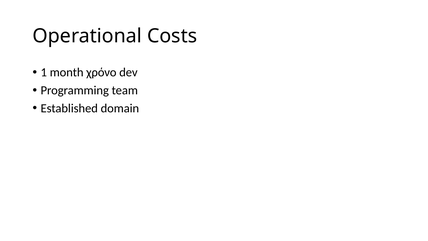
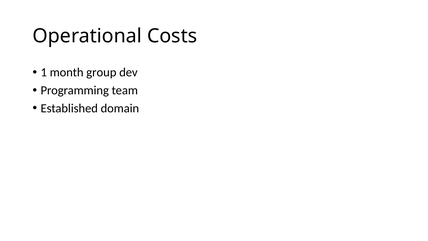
χρόνο: χρόνο -> group
